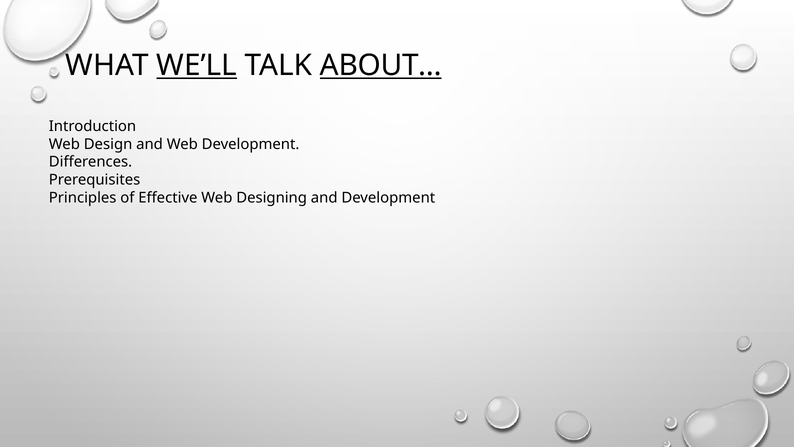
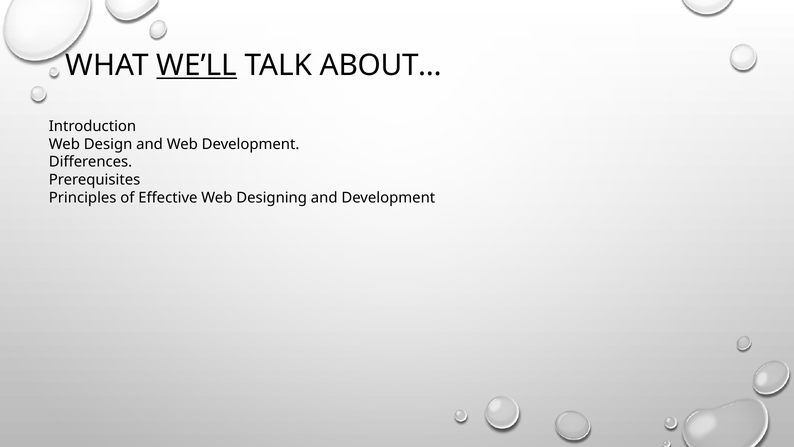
ABOUT… underline: present -> none
